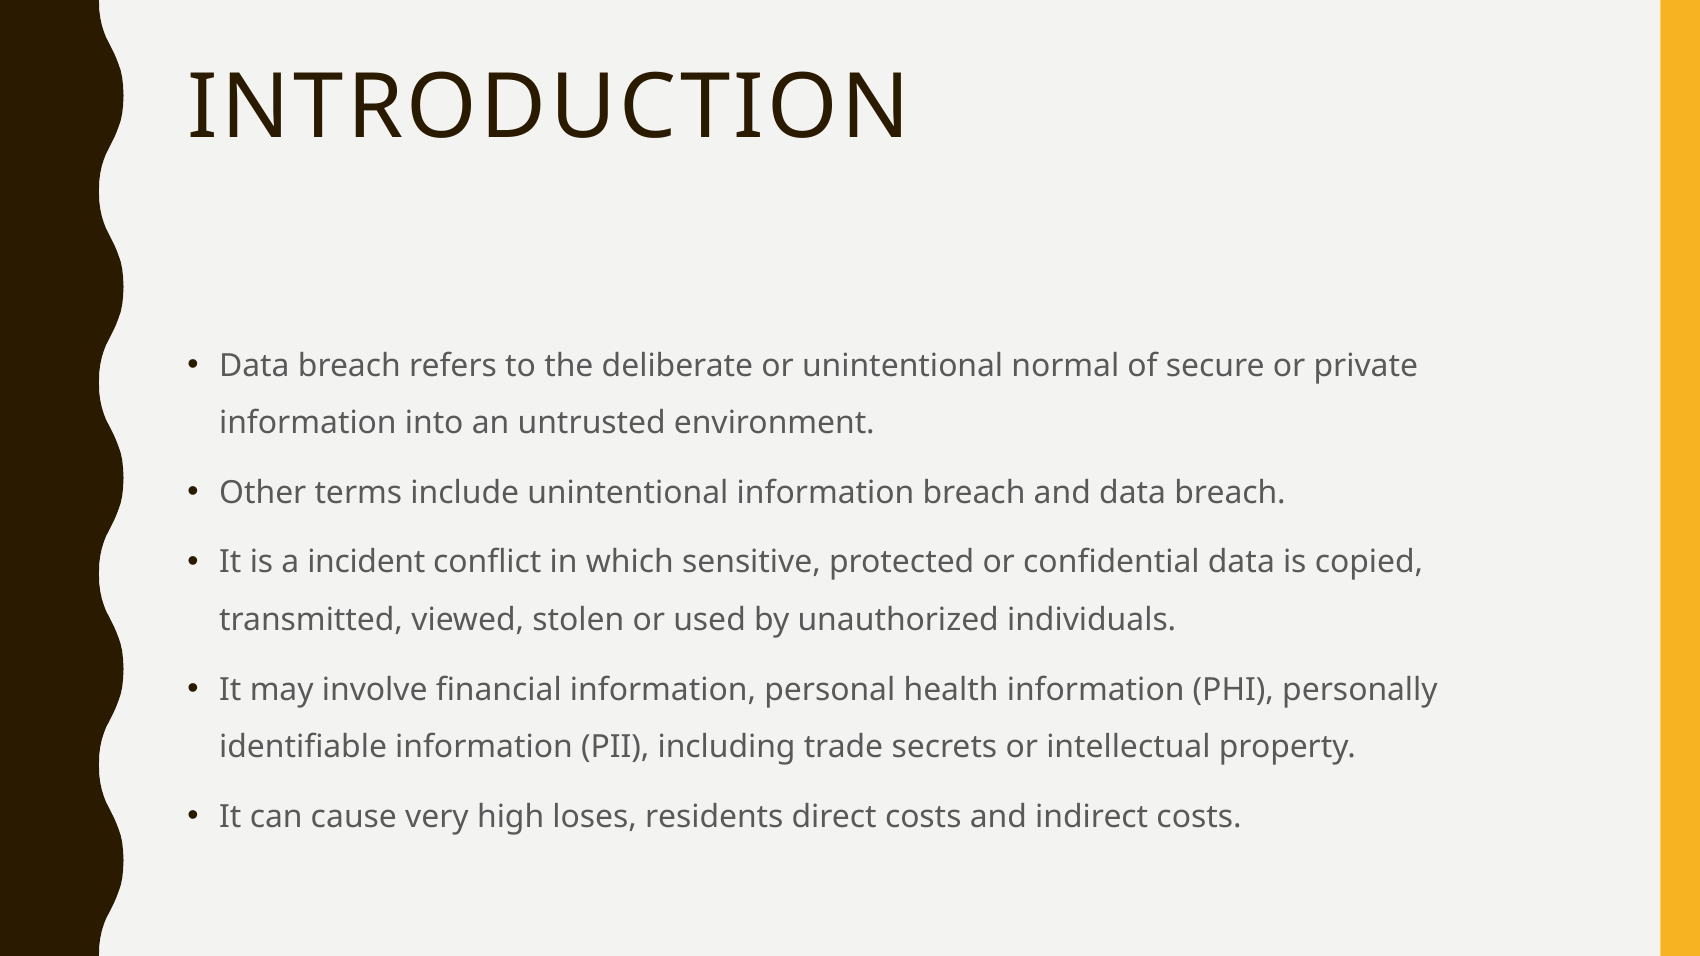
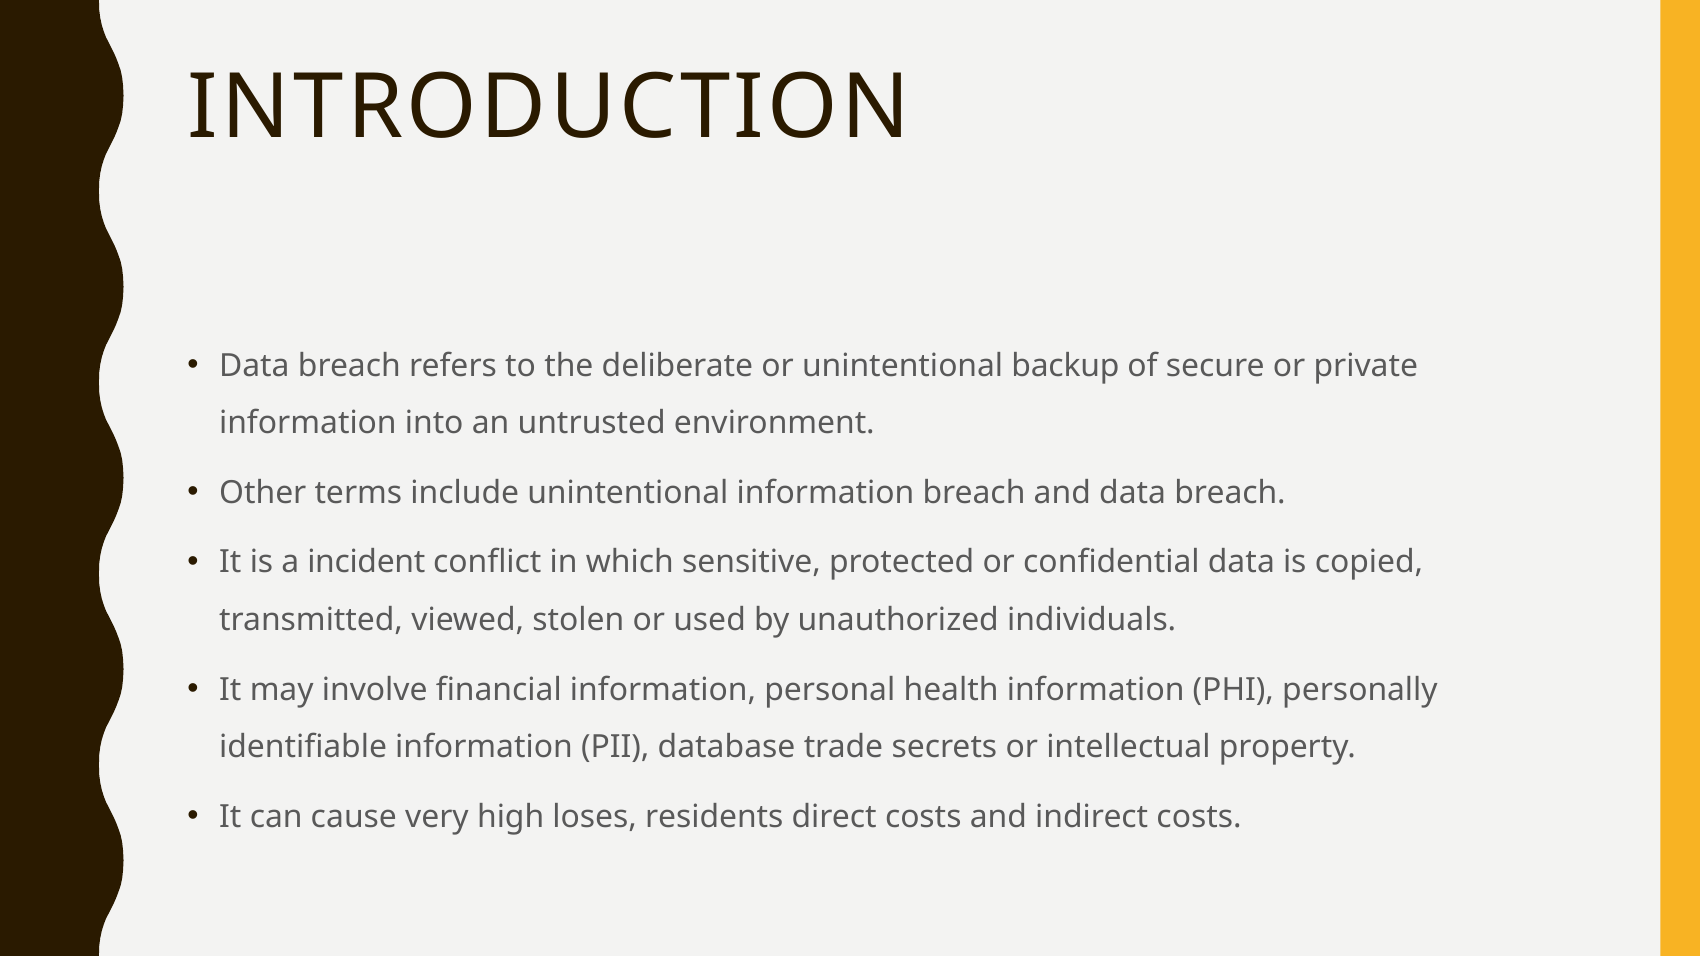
normal: normal -> backup
including: including -> database
